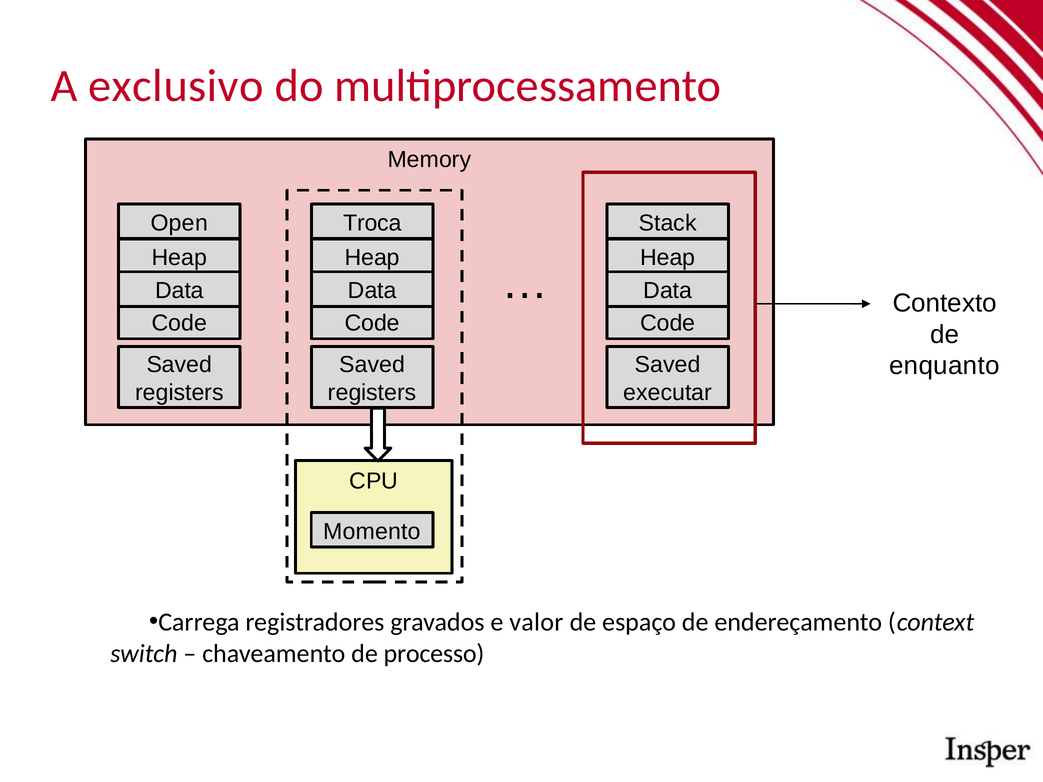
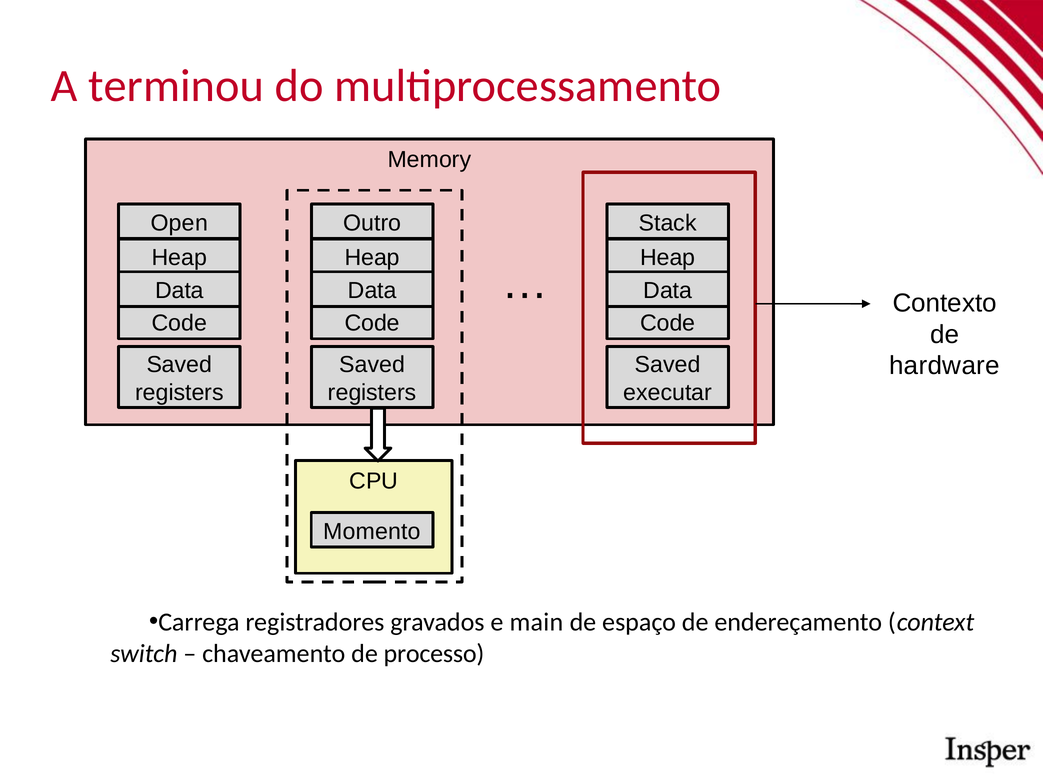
exclusivo: exclusivo -> terminou
Troca: Troca -> Outro
enquanto: enquanto -> hardware
valor: valor -> main
